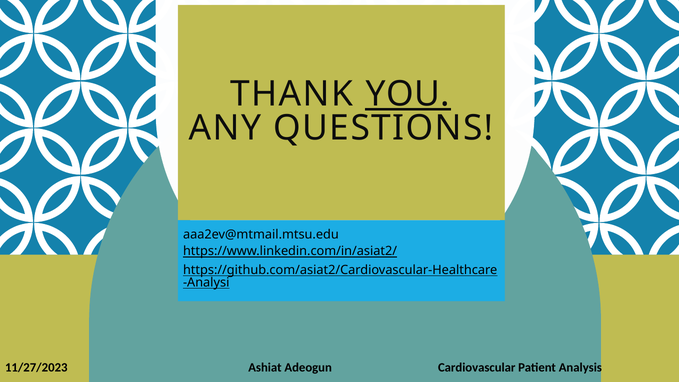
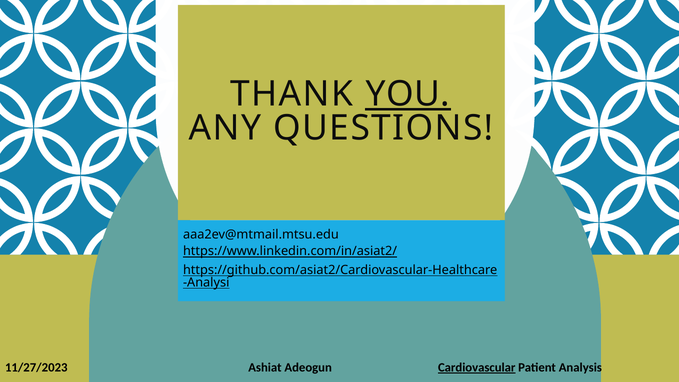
Cardiovascular underline: none -> present
